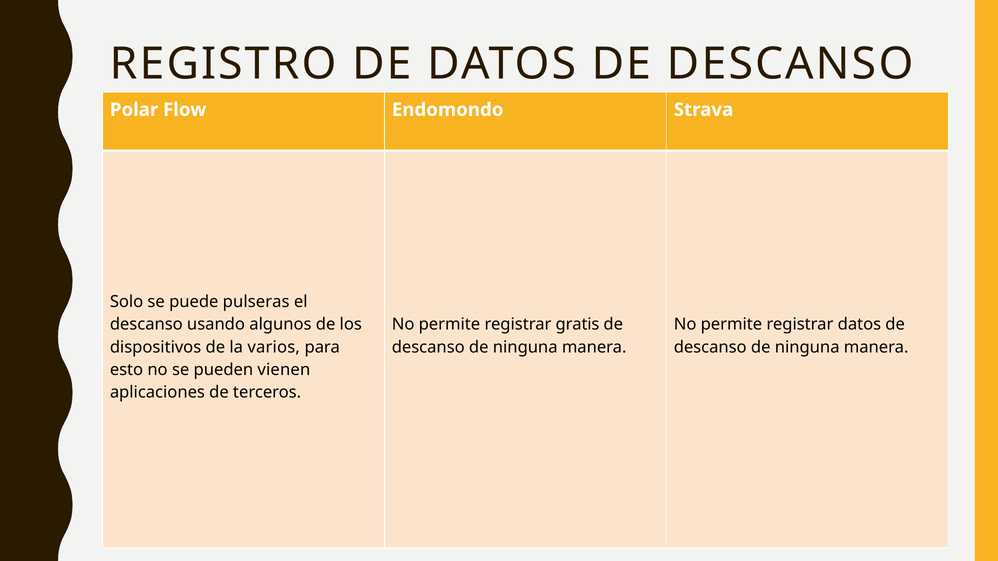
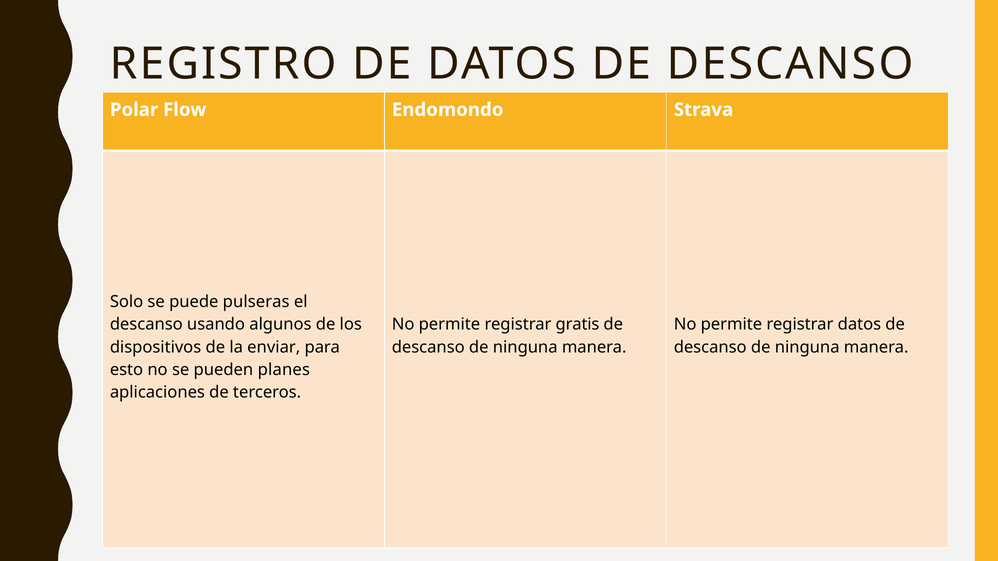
varios: varios -> enviar
vienen: vienen -> planes
